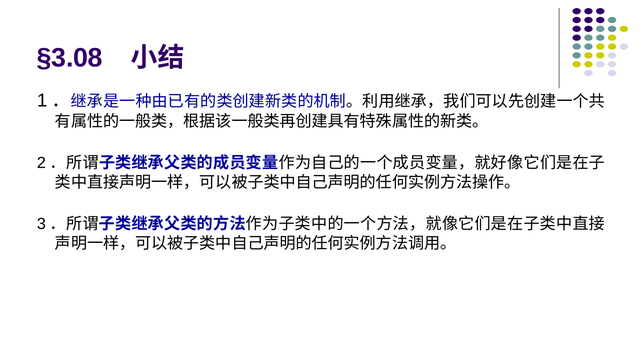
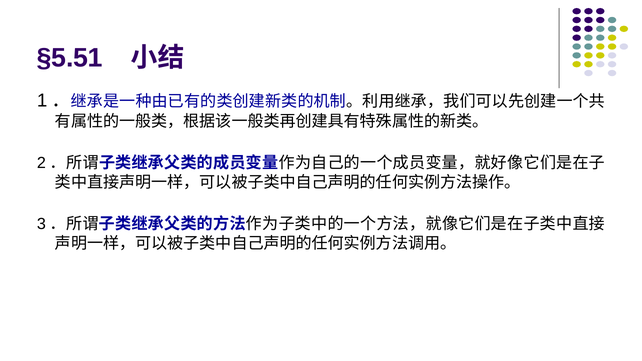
§3.08: §3.08 -> §5.51
